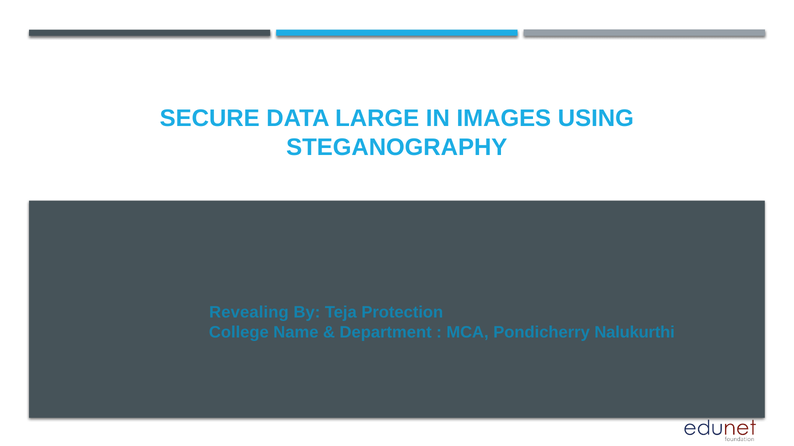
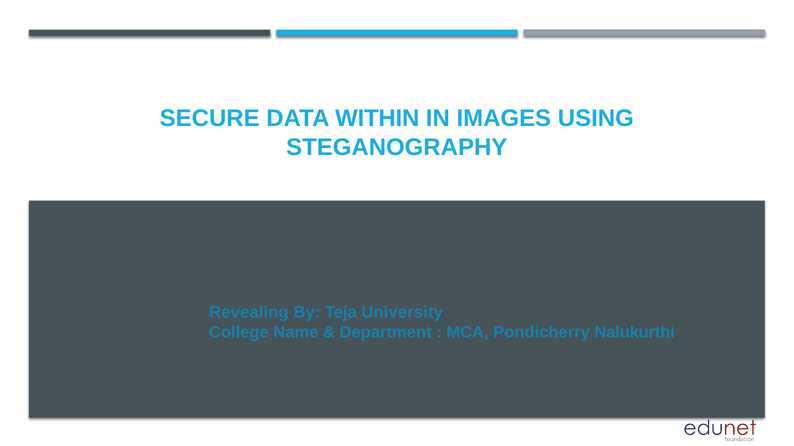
LARGE: LARGE -> WITHIN
Protection: Protection -> University
